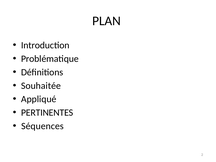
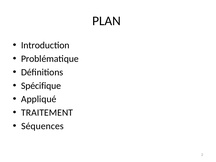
Souhaitée: Souhaitée -> Spécifique
PERTINENTES: PERTINENTES -> TRAITEMENT
